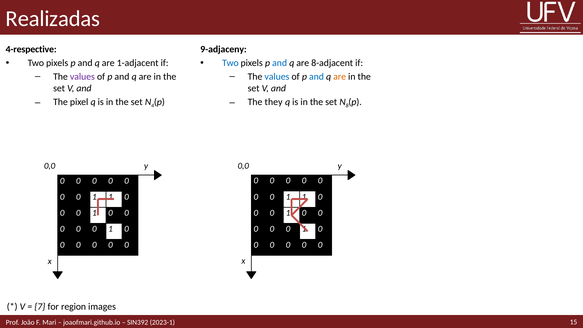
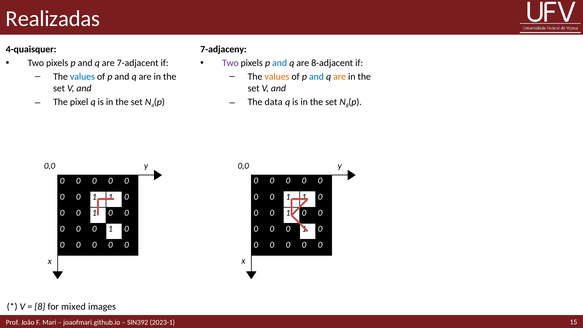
4-respective: 4-respective -> 4-quaisquer
9-adjaceny: 9-adjaceny -> 7-adjaceny
1-adjacent: 1-adjacent -> 7-adjacent
Two at (230, 63) colour: blue -> purple
values at (82, 77) colour: purple -> blue
values at (277, 77) colour: blue -> orange
they: they -> data
7 at (40, 306): 7 -> 8
region: region -> mixed
